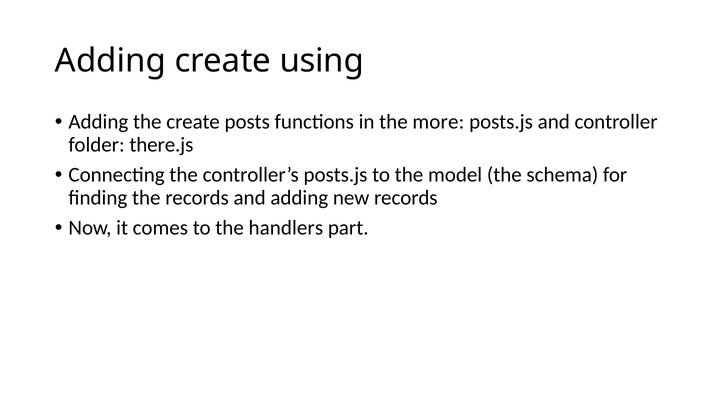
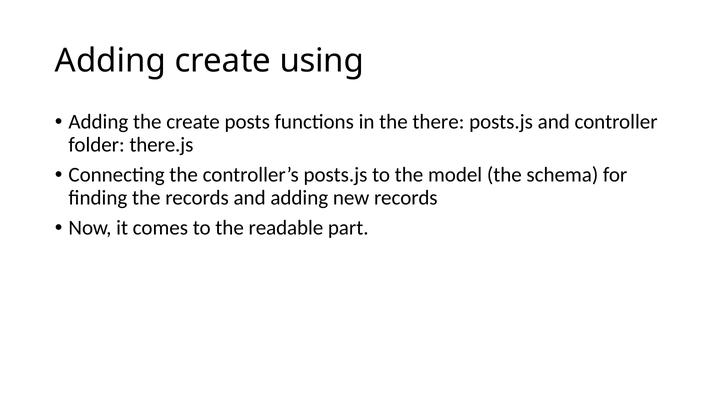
more: more -> there
handlers: handlers -> readable
